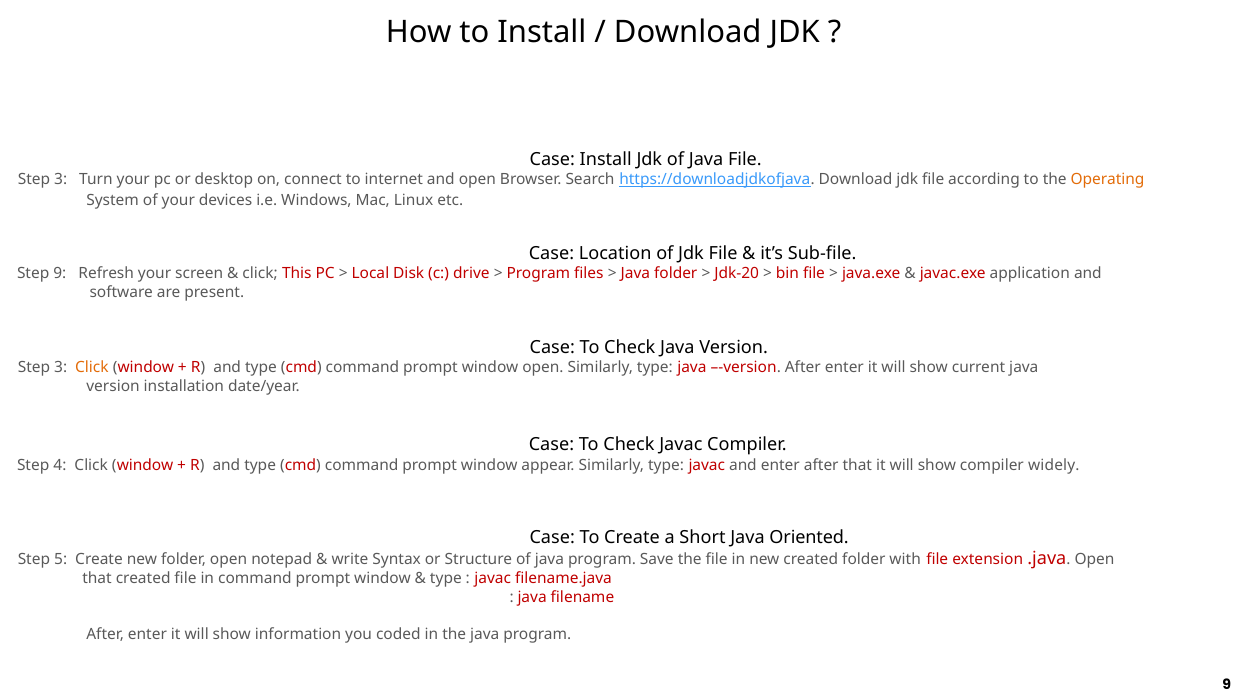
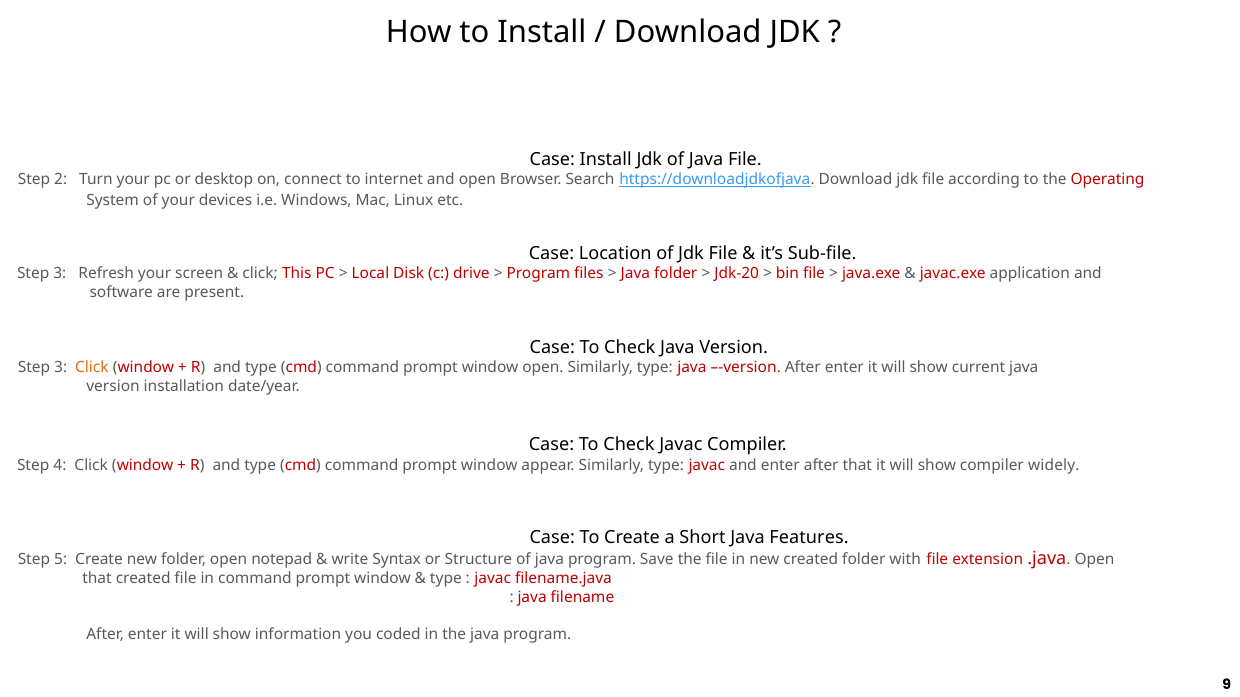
3 at (61, 180): 3 -> 2
Operating colour: orange -> red
9 at (60, 274): 9 -> 3
Oriented: Oriented -> Features
